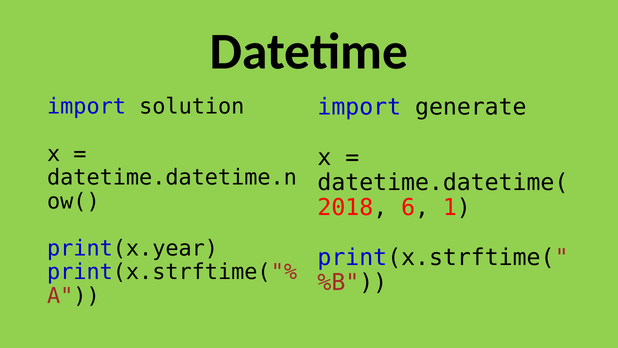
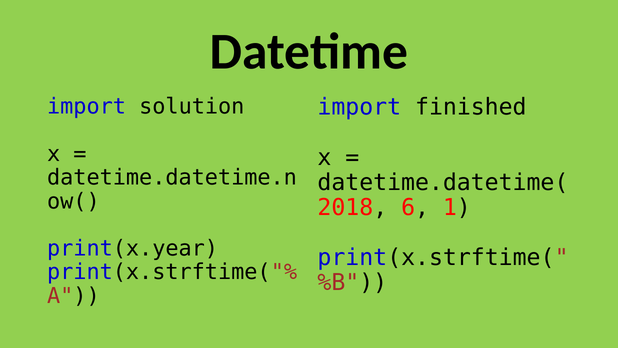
generate: generate -> finished
